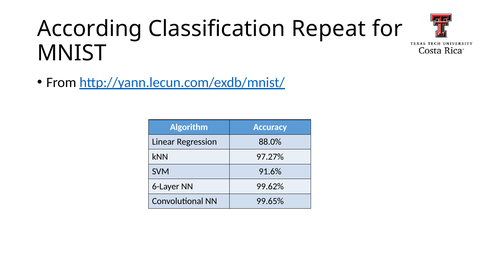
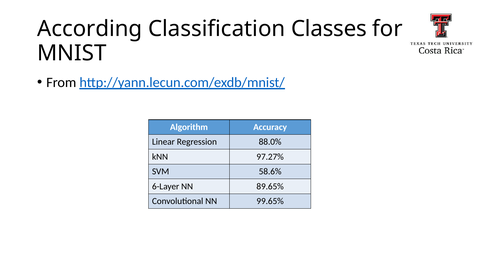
Repeat: Repeat -> Classes
91.6%: 91.6% -> 58.6%
99.62%: 99.62% -> 89.65%
